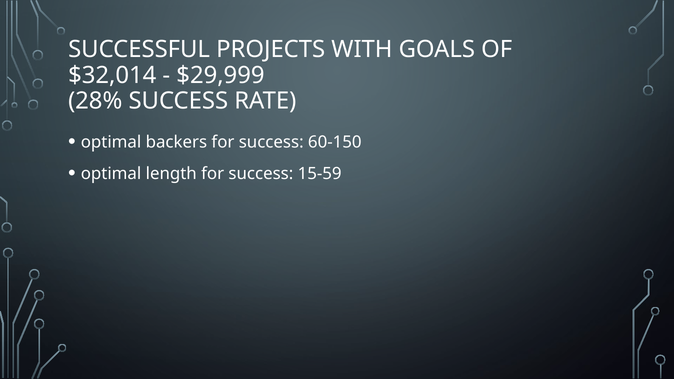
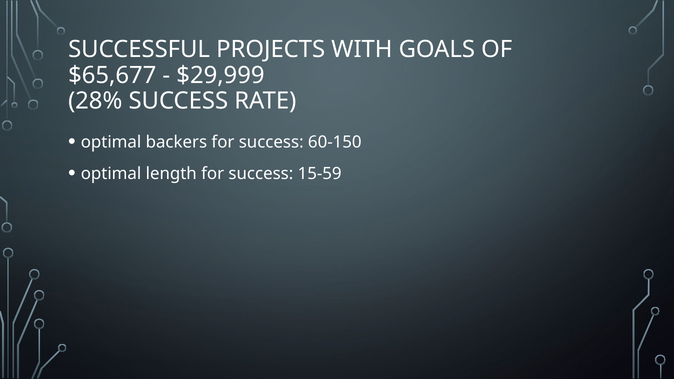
$32,014: $32,014 -> $65,677
